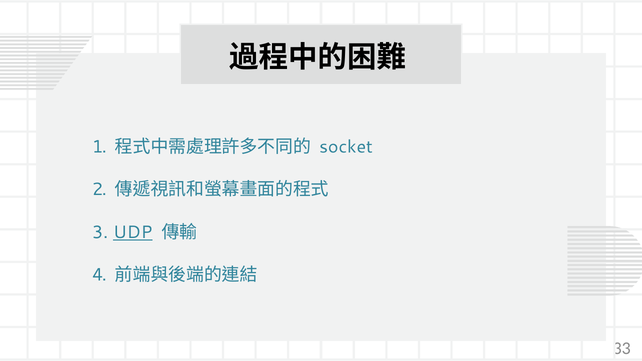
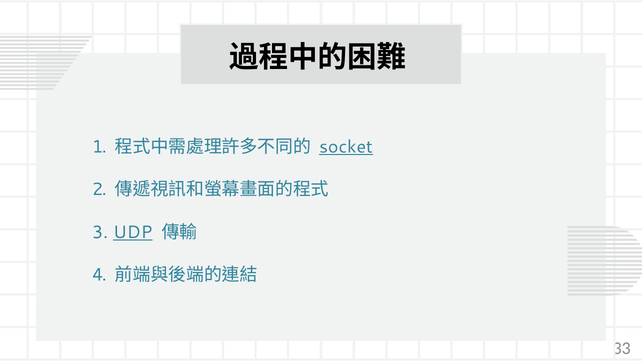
socket underline: none -> present
